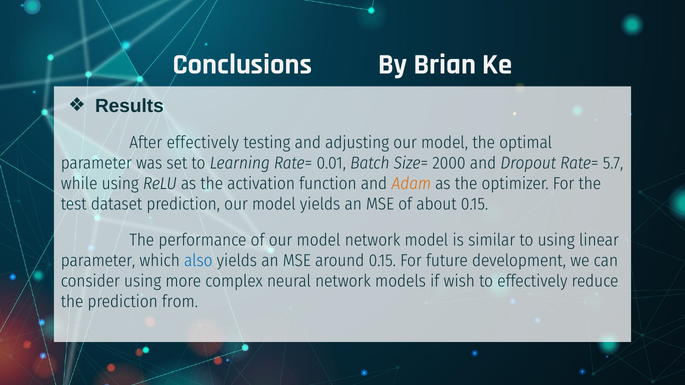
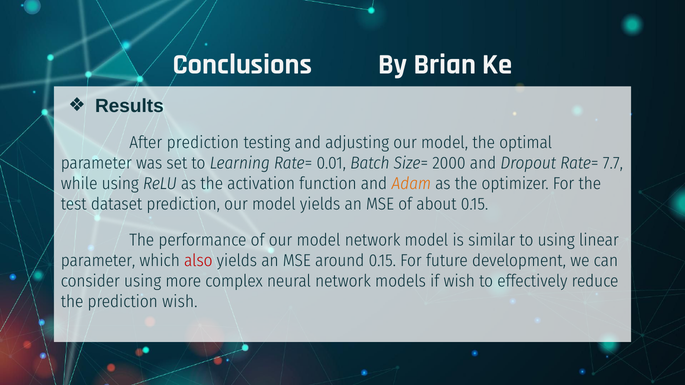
After effectively: effectively -> prediction
5.7: 5.7 -> 7.7
also colour: blue -> red
prediction from: from -> wish
